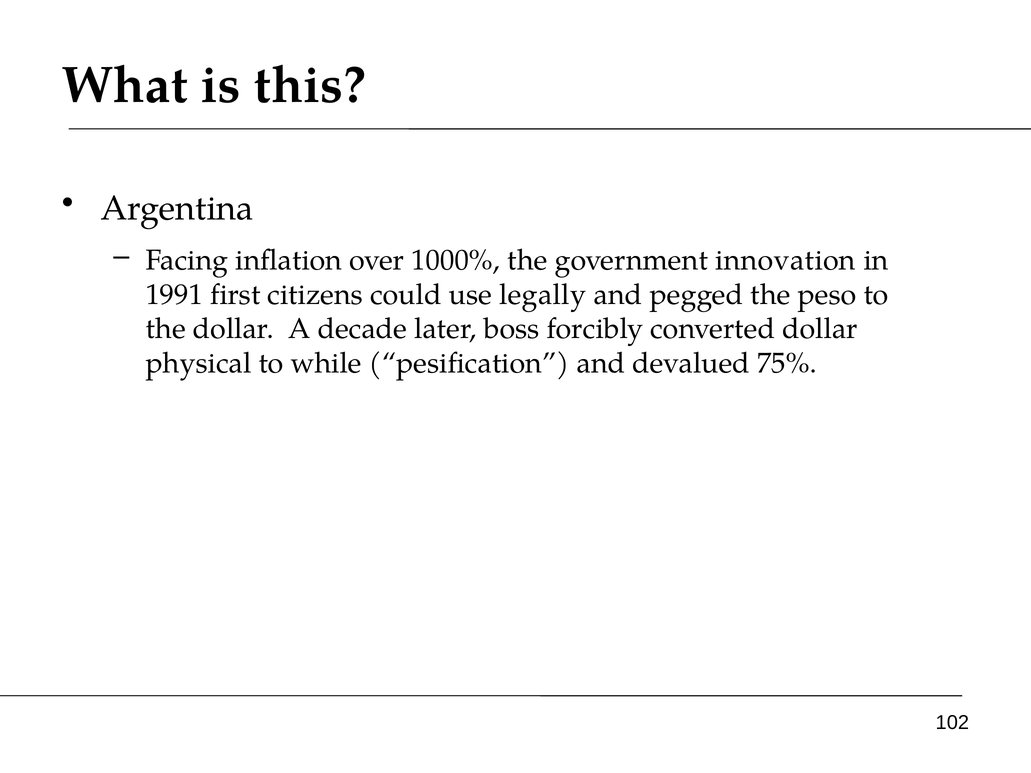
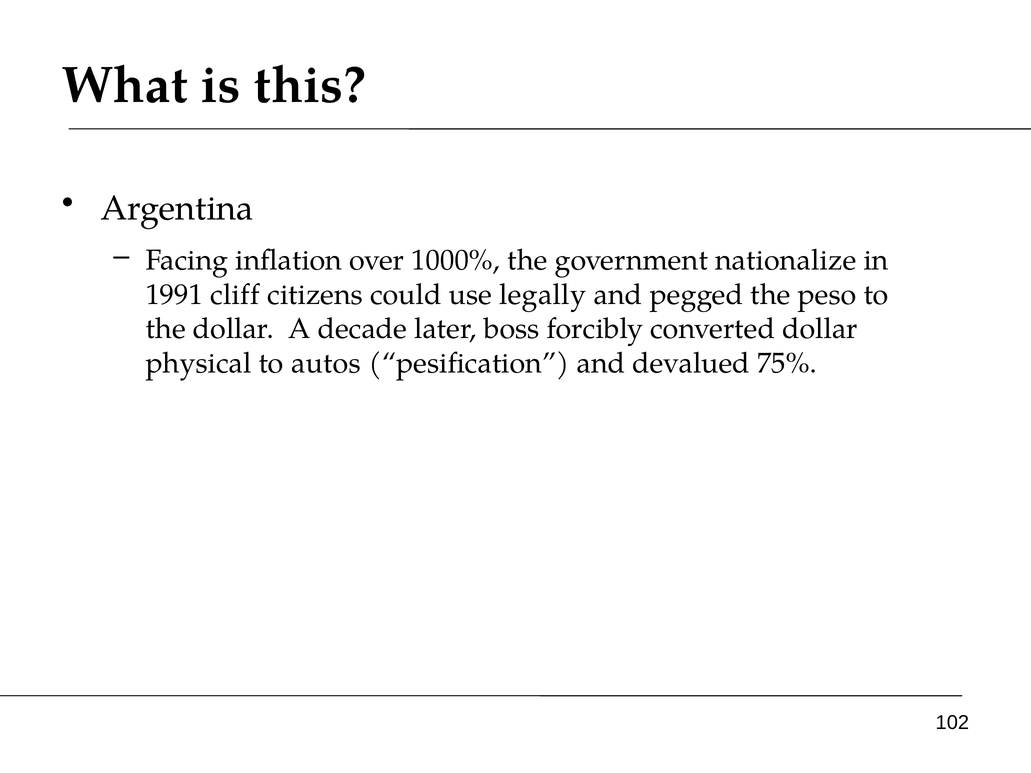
innovation: innovation -> nationalize
first: first -> cliff
while: while -> autos
